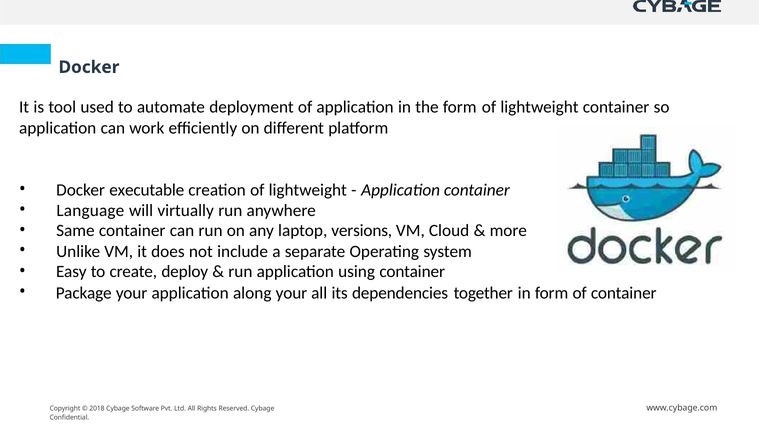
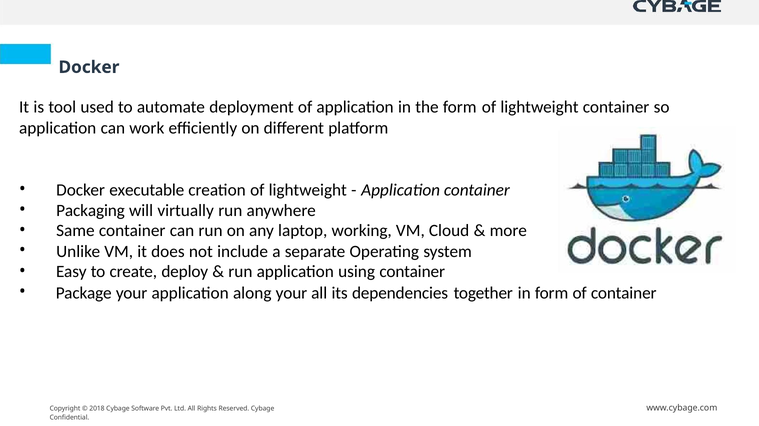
Language: Language -> Packaging
versions: versions -> working
